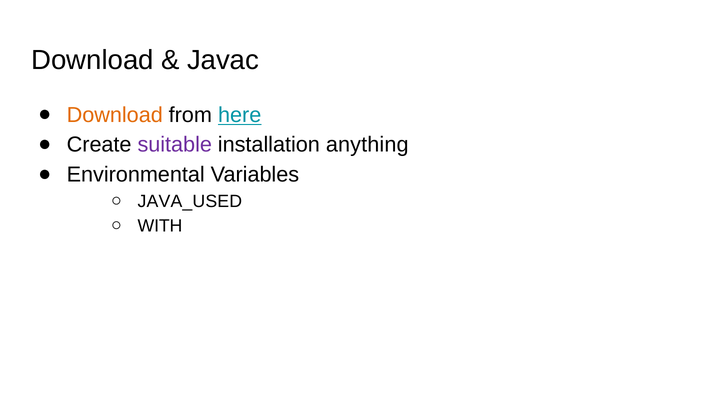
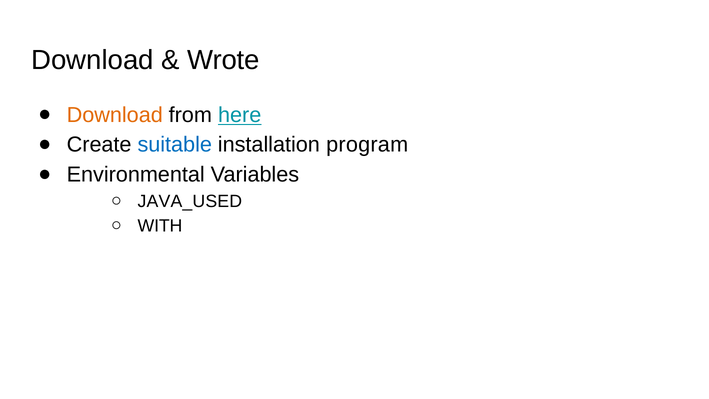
Javac: Javac -> Wrote
suitable colour: purple -> blue
anything: anything -> program
